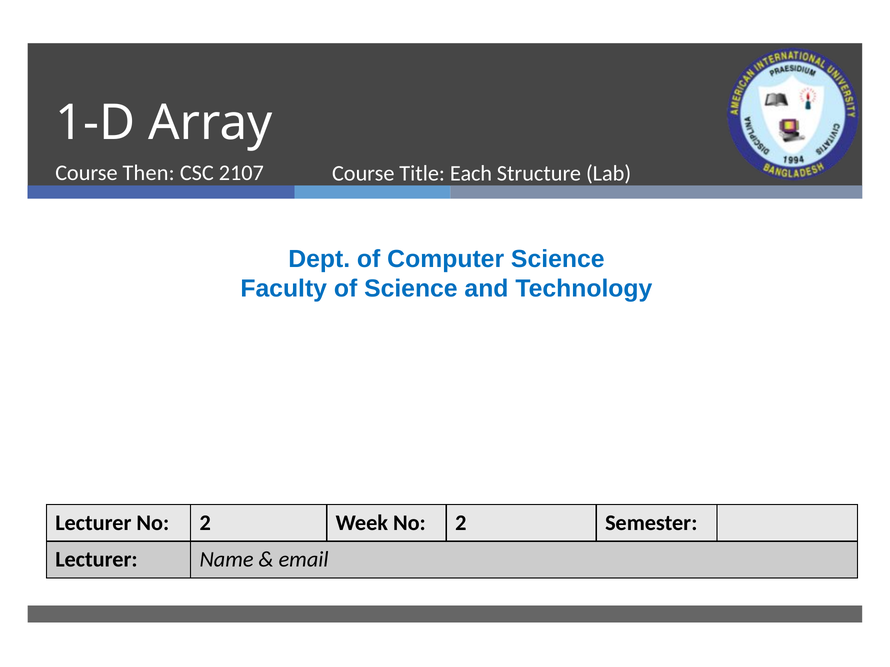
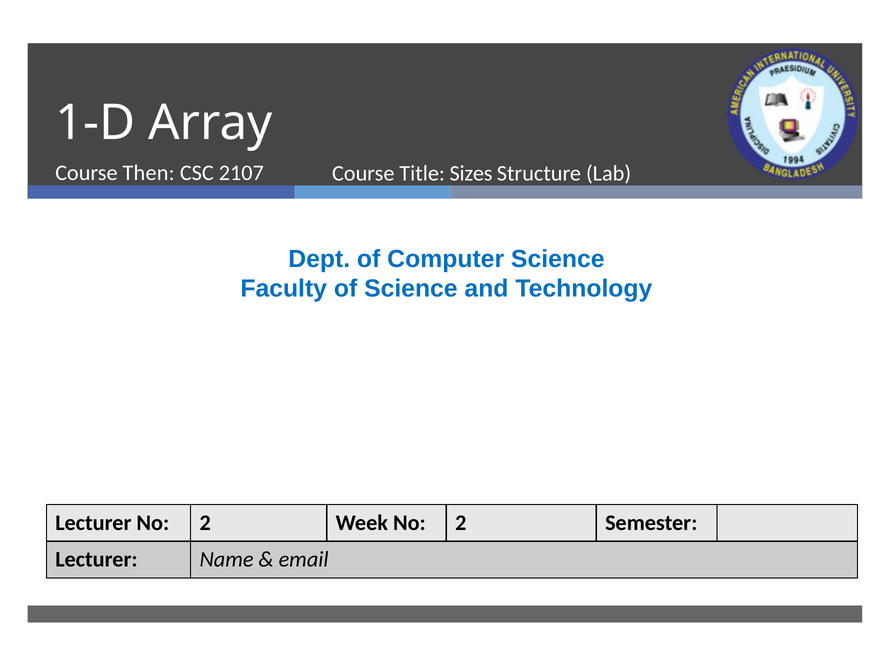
Each: Each -> Sizes
